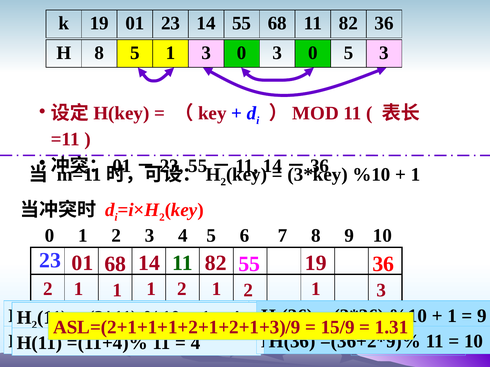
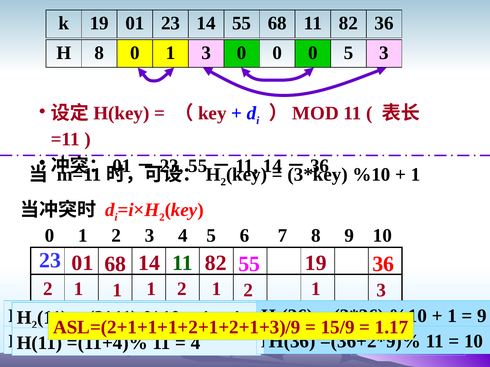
8 5: 5 -> 0
3 0 3: 3 -> 0
1.31: 1.31 -> 1.17
